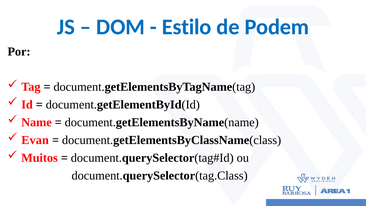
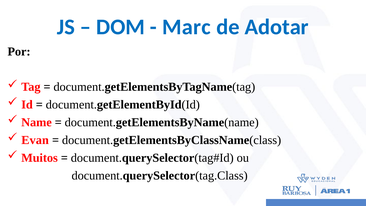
Estilo: Estilo -> Marc
Podem: Podem -> Adotar
